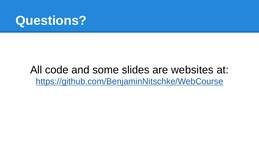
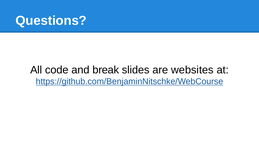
some: some -> break
